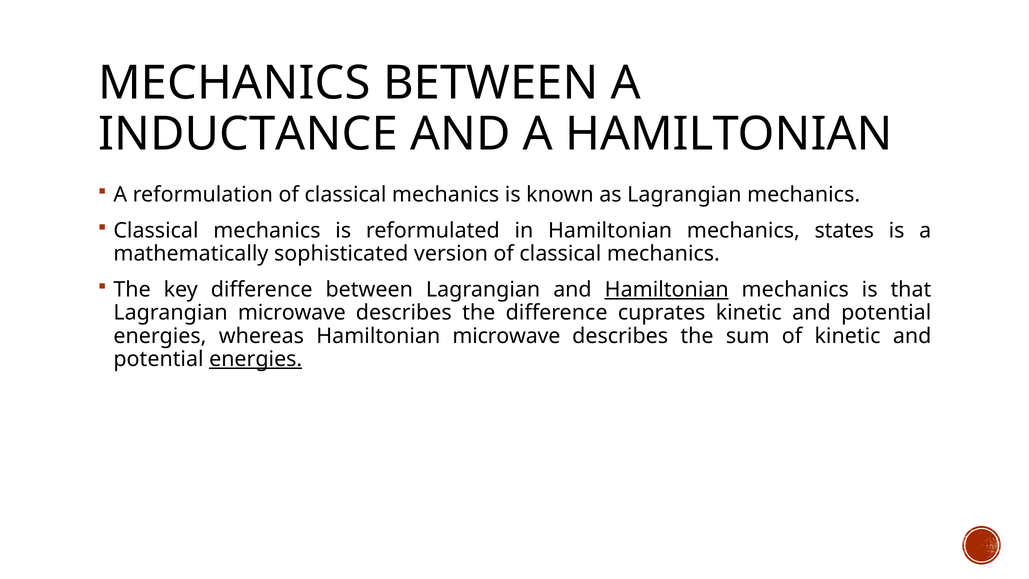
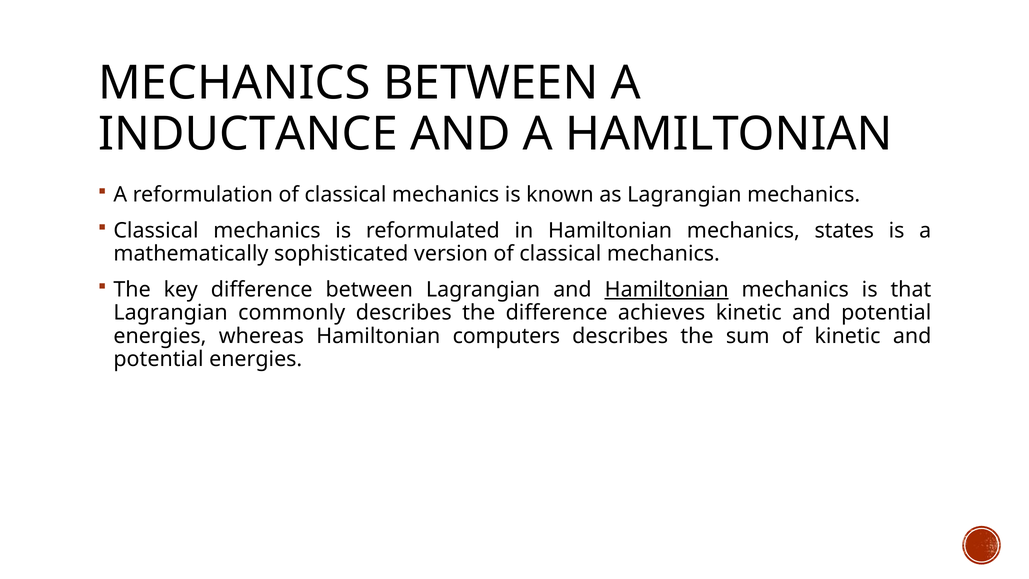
Lagrangian microwave: microwave -> commonly
cuprates: cuprates -> achieves
Hamiltonian microwave: microwave -> computers
energies at (256, 359) underline: present -> none
